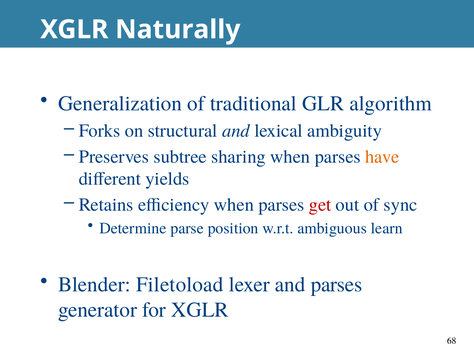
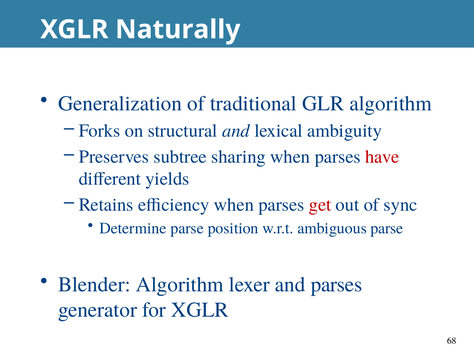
have colour: orange -> red
ambiguous learn: learn -> parse
Blender Filetoload: Filetoload -> Algorithm
